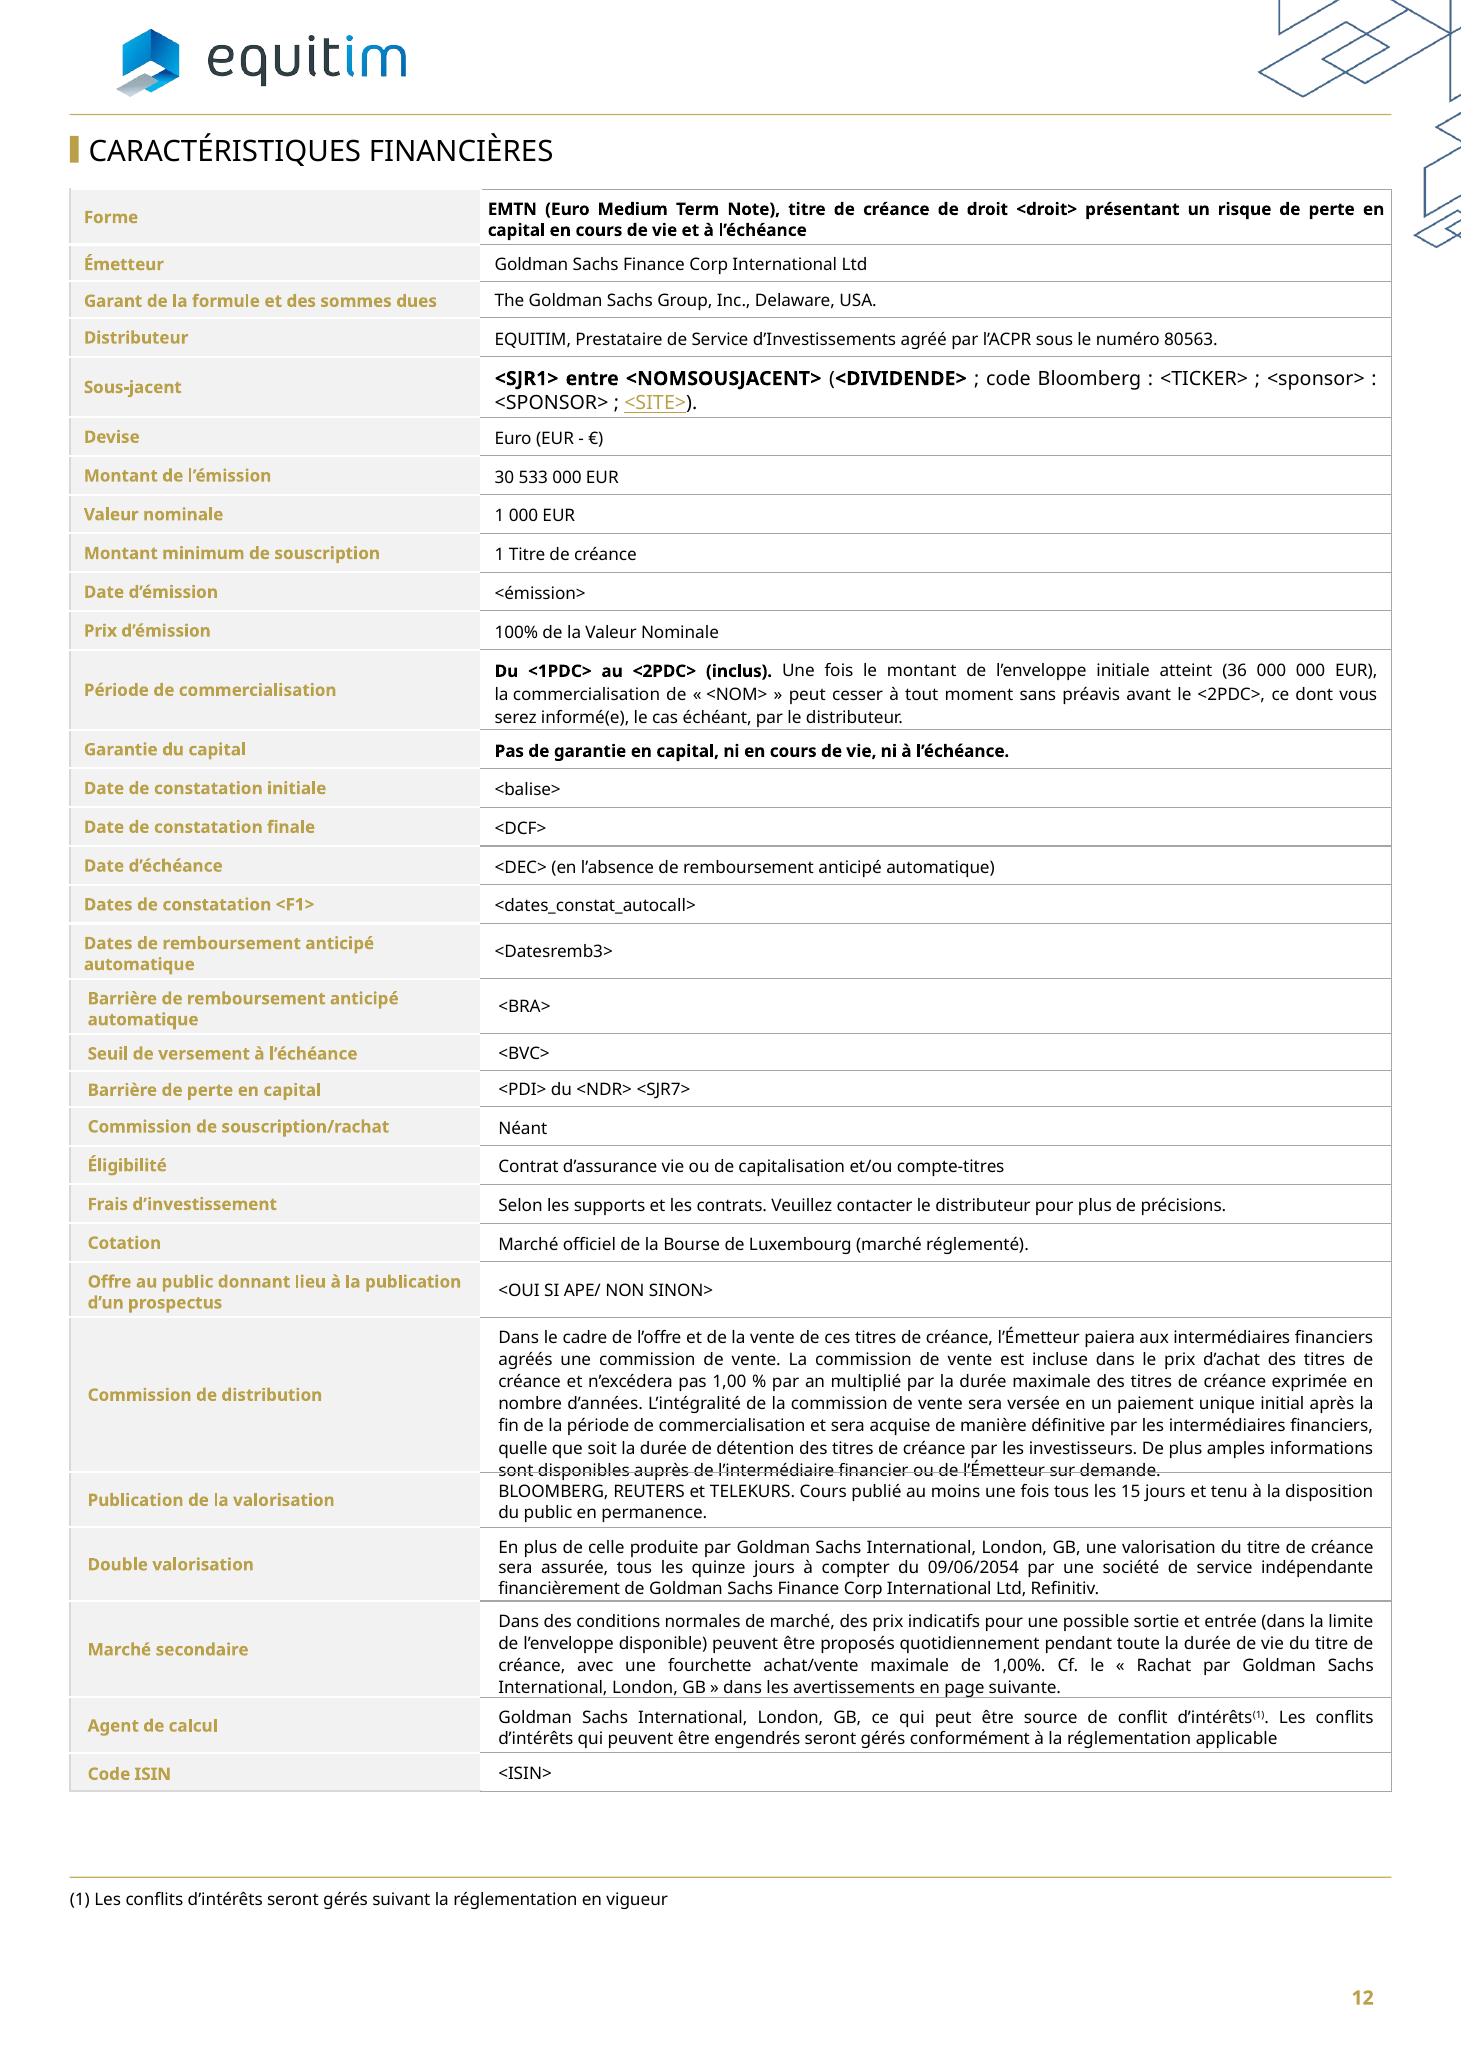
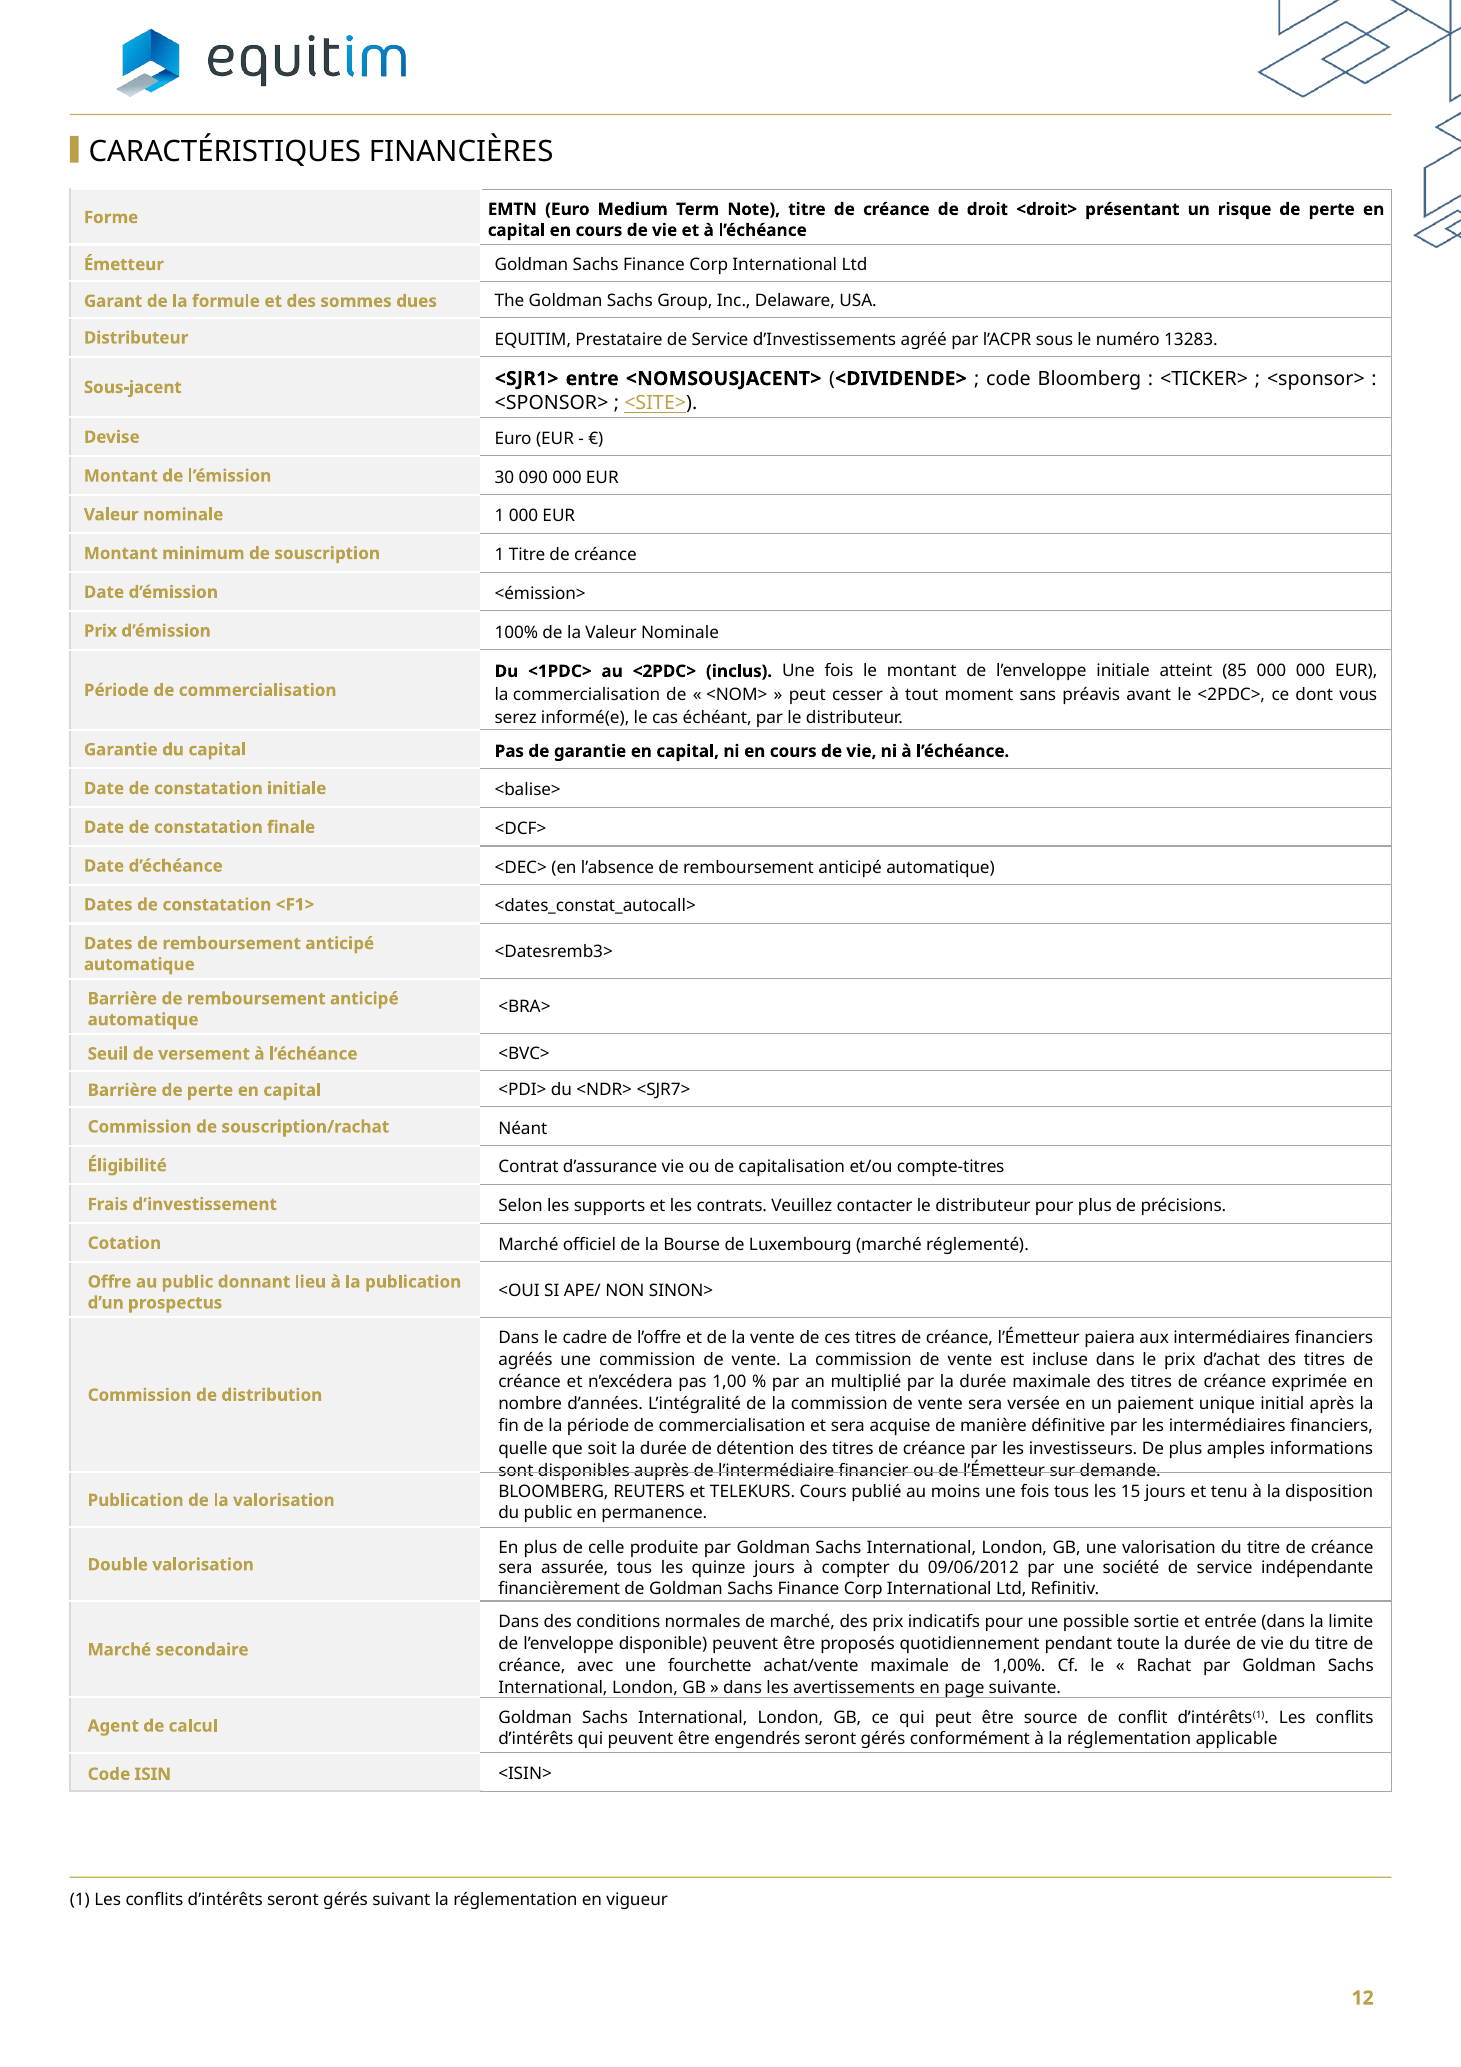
80563: 80563 -> 13283
533: 533 -> 090
36: 36 -> 85
09/06/2054: 09/06/2054 -> 09/06/2012
